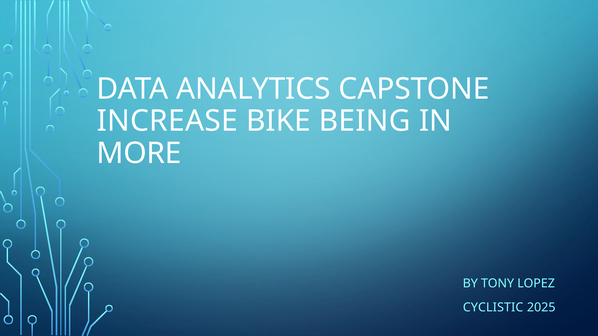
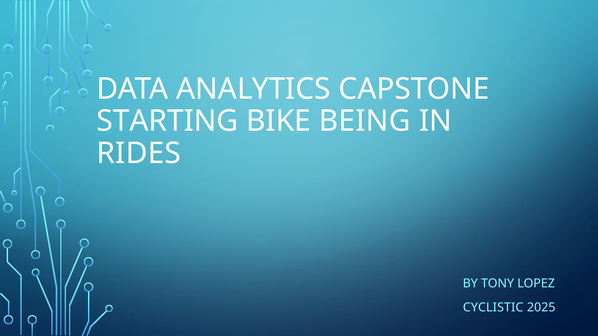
INCREASE: INCREASE -> STARTING
MORE: MORE -> RIDES
